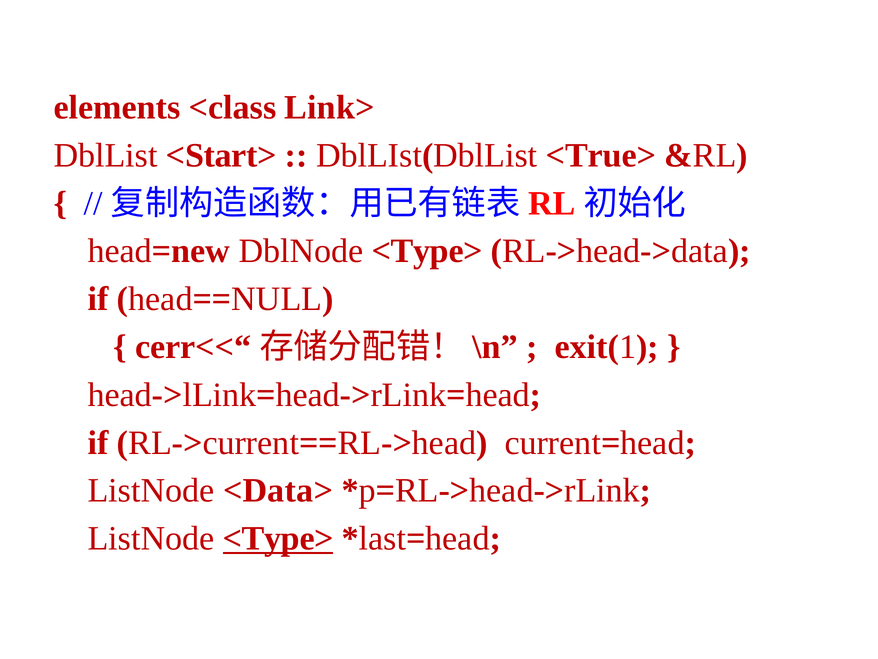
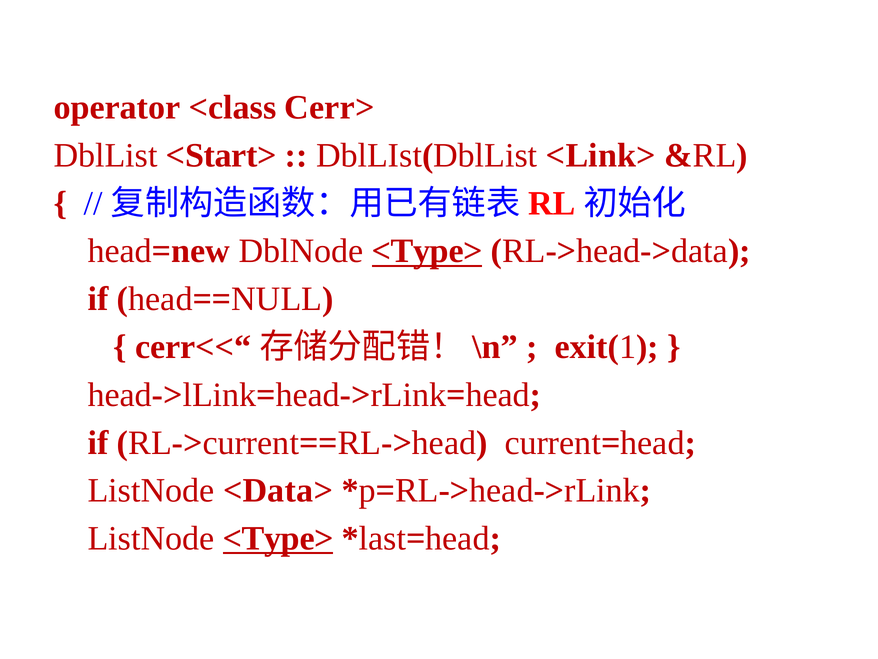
elements: elements -> operator
Link>: Link> -> Cerr>
<True>: <True> -> <Link>
<Type> at (427, 251) underline: none -> present
